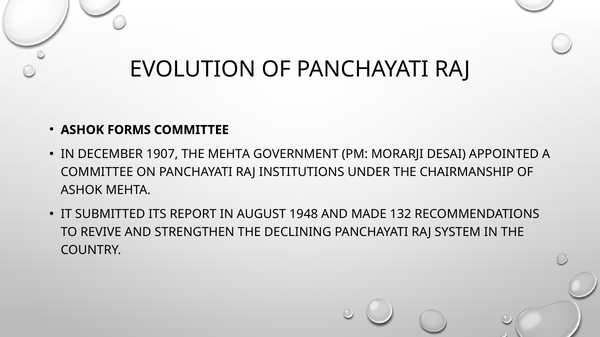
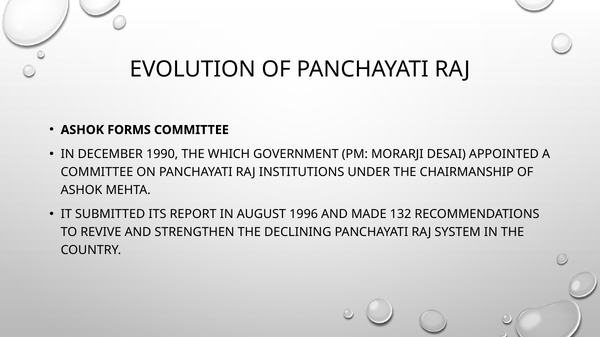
1907: 1907 -> 1990
THE MEHTA: MEHTA -> WHICH
1948: 1948 -> 1996
